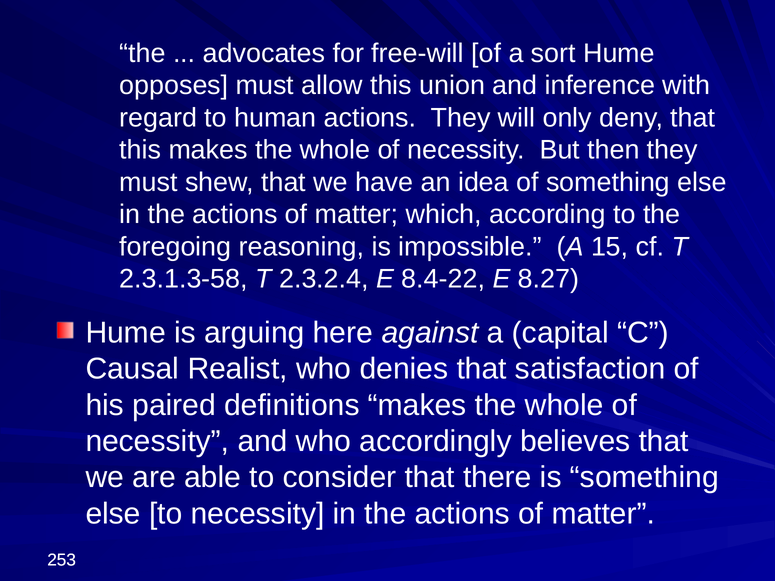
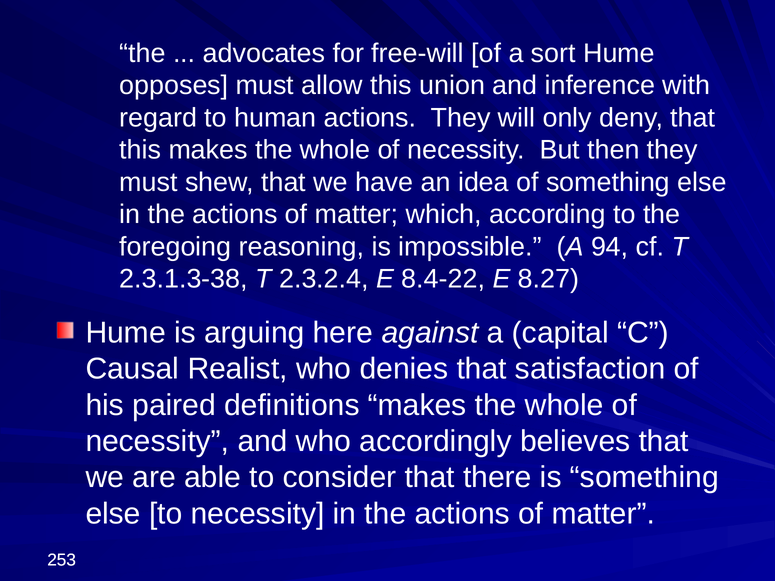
15: 15 -> 94
2.3.1.3-58: 2.3.1.3-58 -> 2.3.1.3-38
